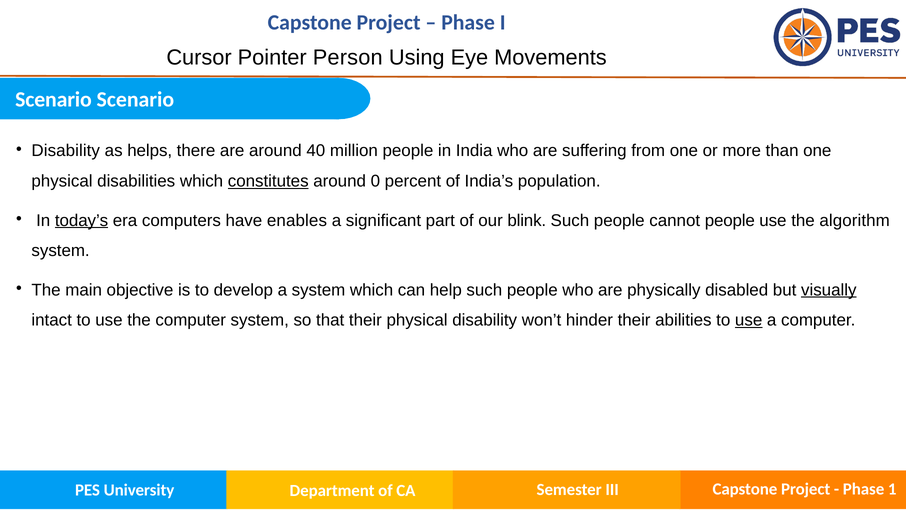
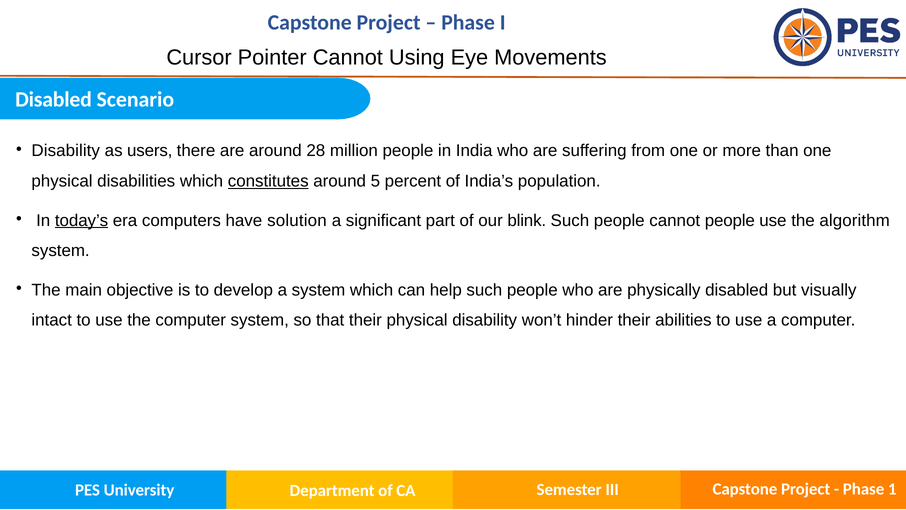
Pointer Person: Person -> Cannot
Scenario at (53, 100): Scenario -> Disabled
helps: helps -> users
40: 40 -> 28
0: 0 -> 5
enables: enables -> solution
visually underline: present -> none
use at (749, 320) underline: present -> none
